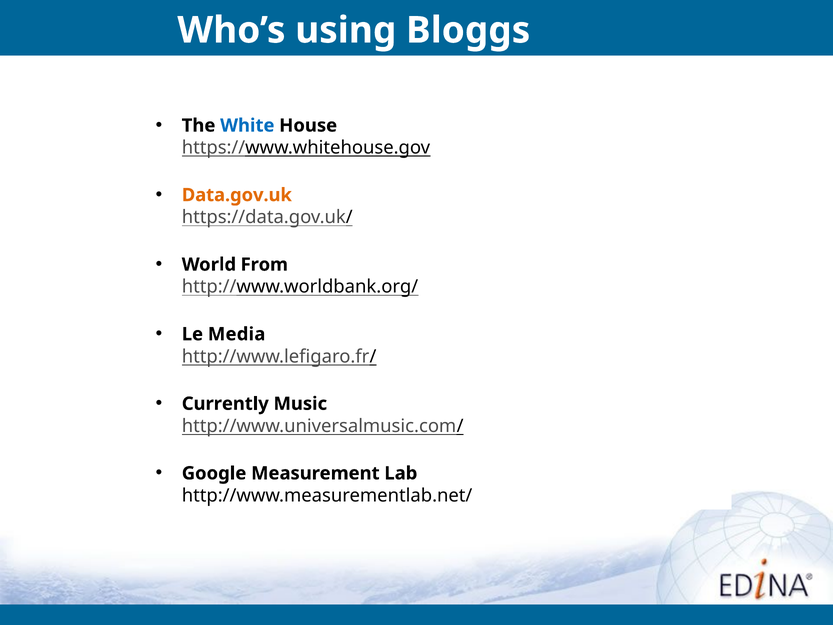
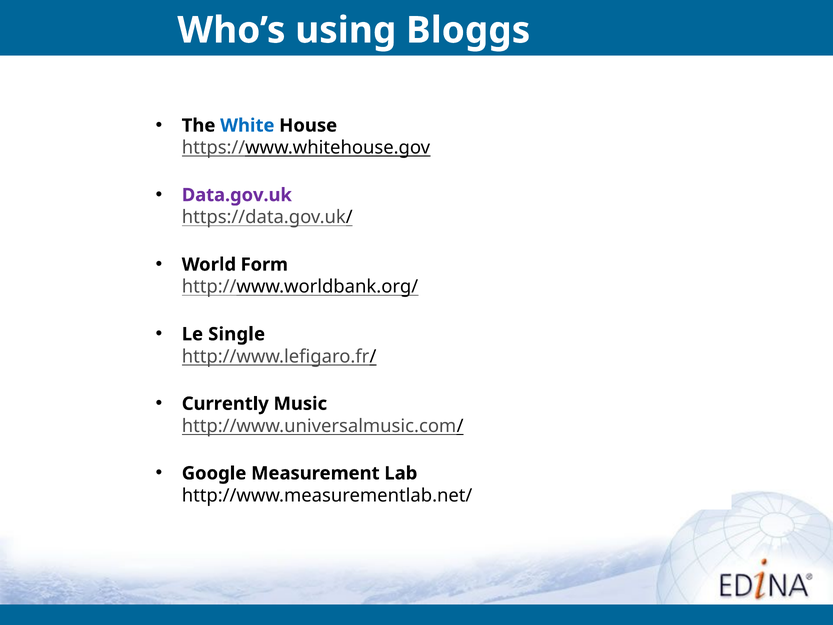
Data.gov.uk colour: orange -> purple
From: From -> Form
Media: Media -> Single
